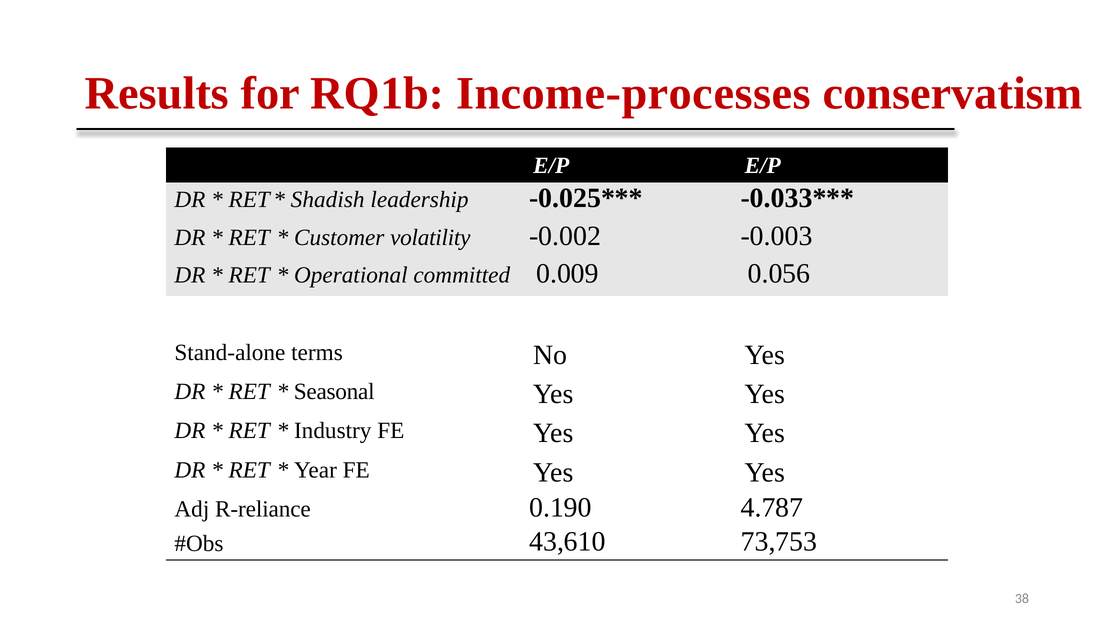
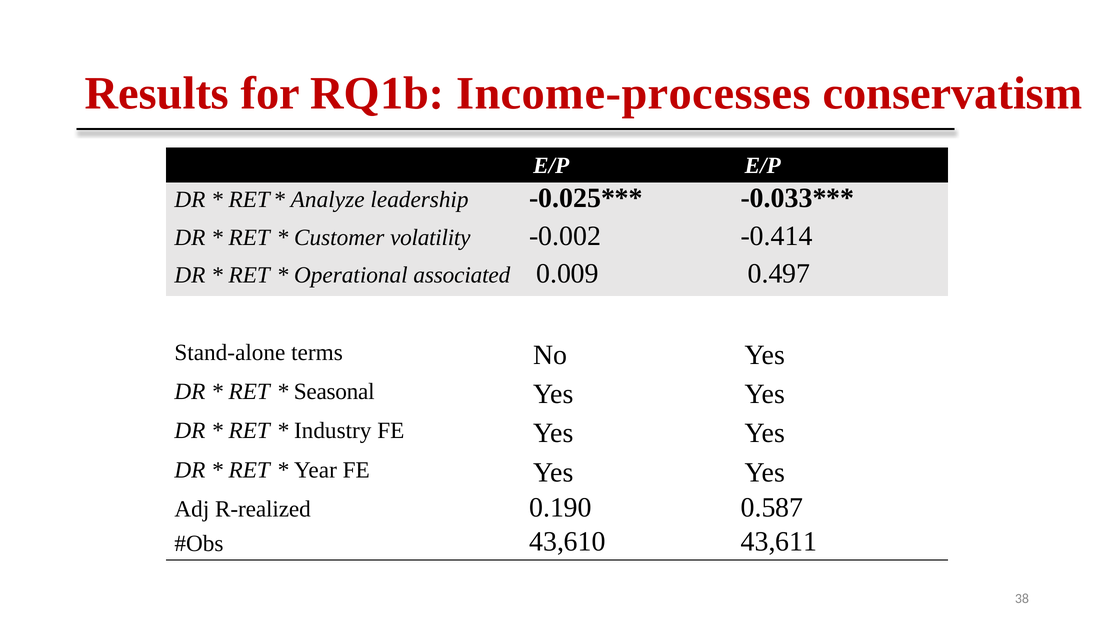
Shadish: Shadish -> Analyze
-0.003: -0.003 -> -0.414
committed: committed -> associated
0.056: 0.056 -> 0.497
R-reliance: R-reliance -> R-realized
4.787: 4.787 -> 0.587
73,753: 73,753 -> 43,611
